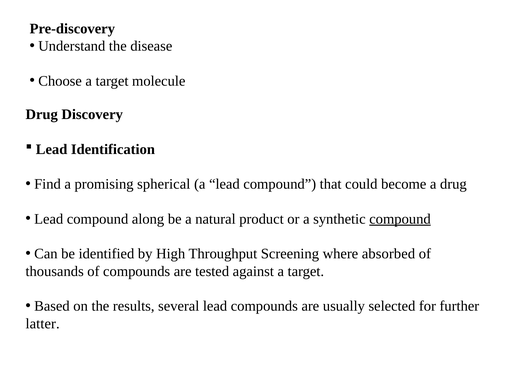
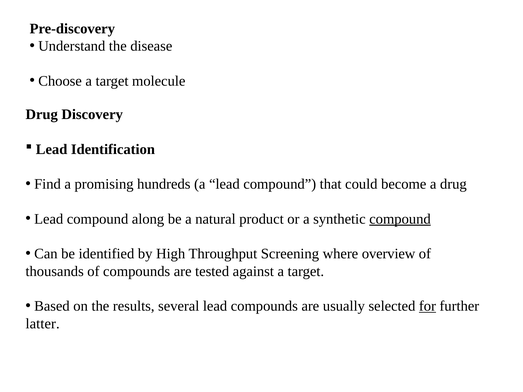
spherical: spherical -> hundreds
absorbed: absorbed -> overview
for underline: none -> present
